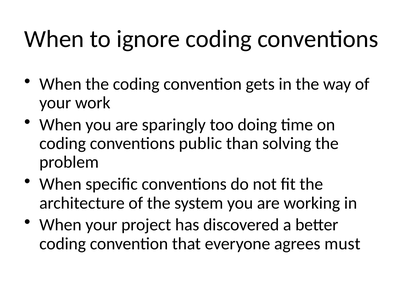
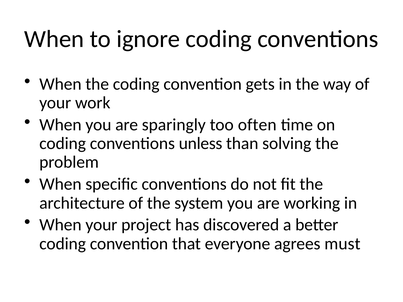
doing: doing -> often
public: public -> unless
